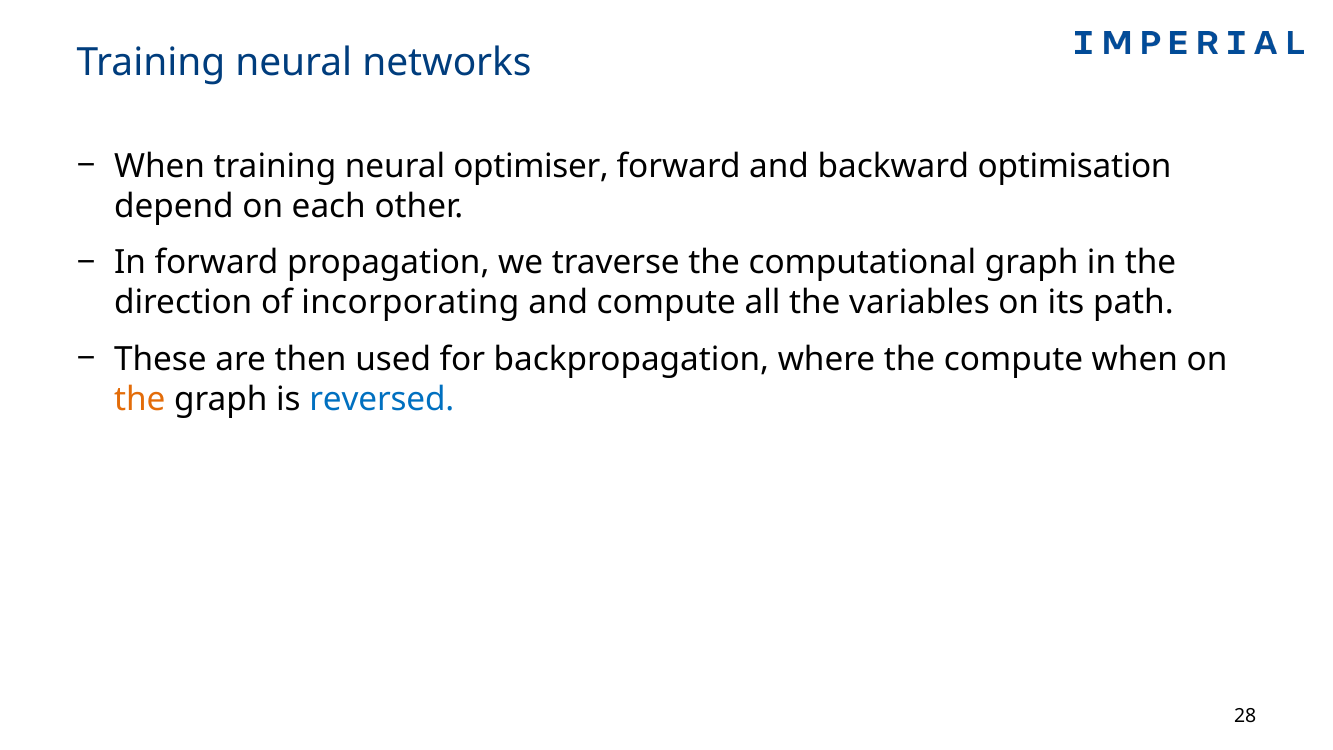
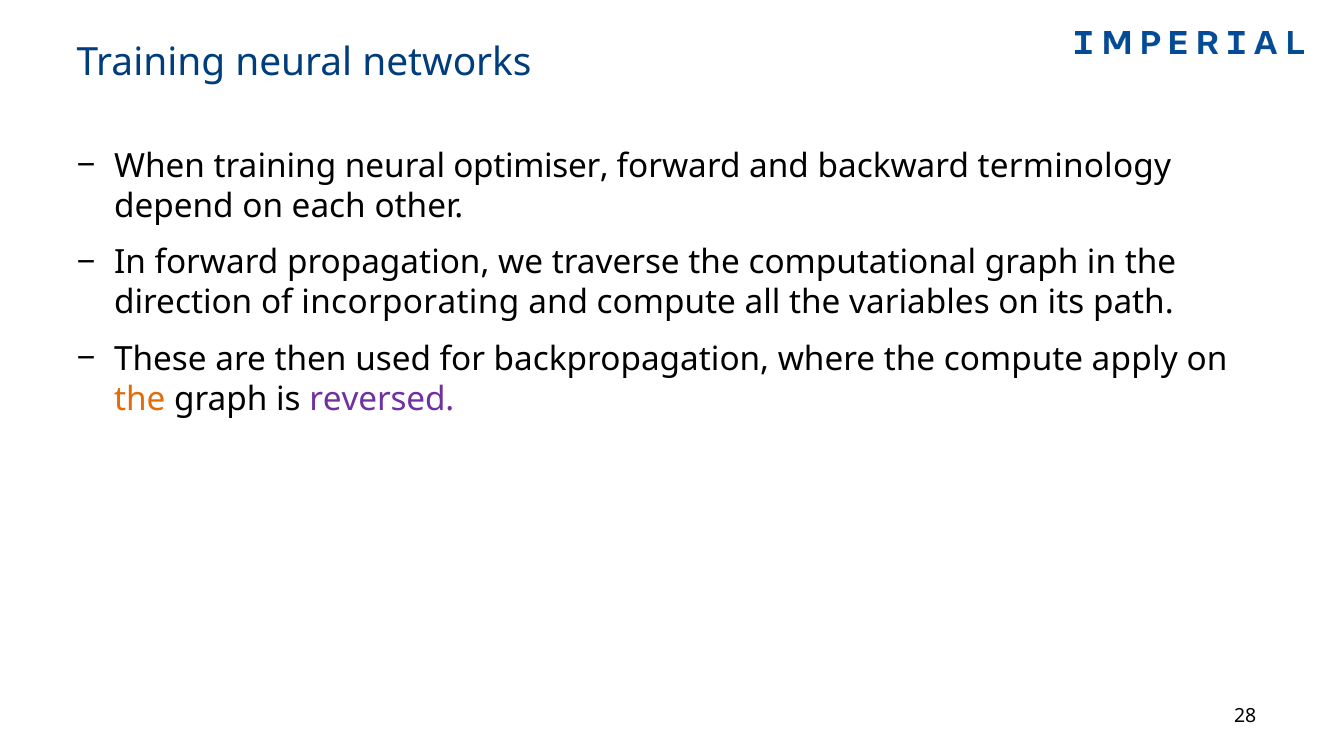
optimisation: optimisation -> terminology
compute when: when -> apply
reversed colour: blue -> purple
